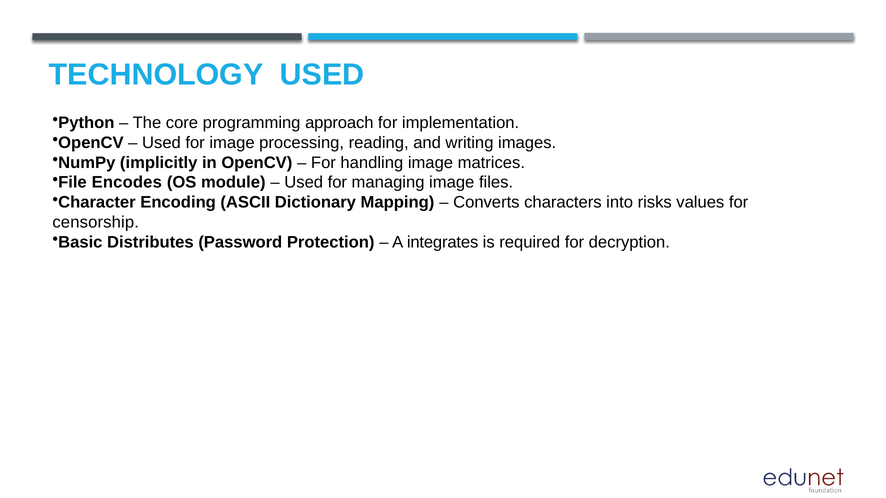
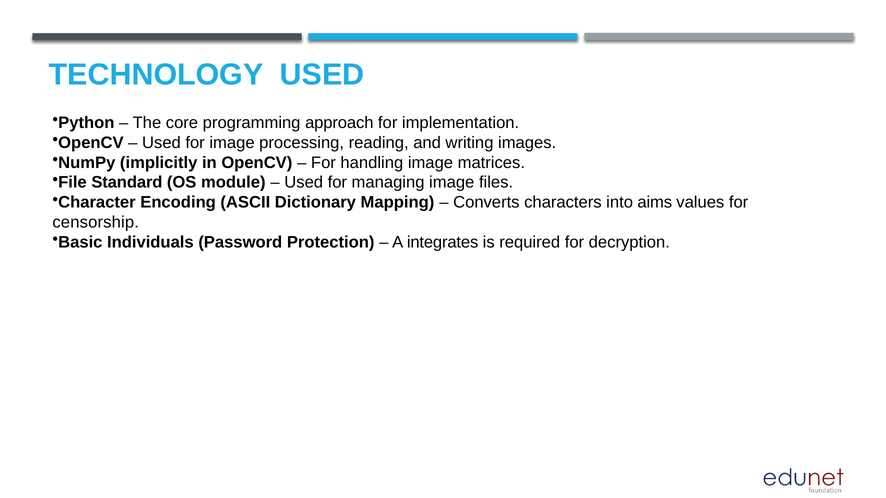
Encodes: Encodes -> Standard
risks: risks -> aims
Distributes: Distributes -> Individuals
